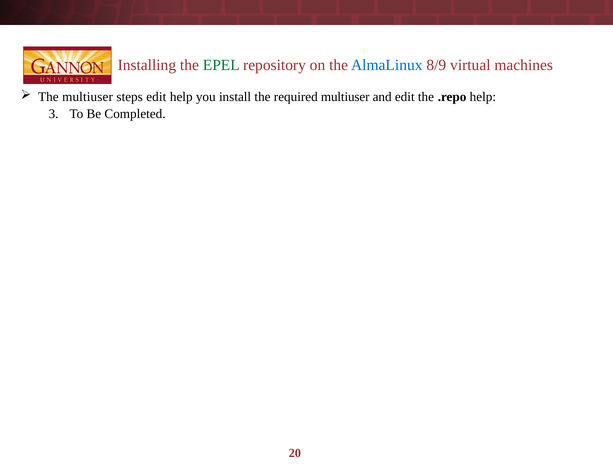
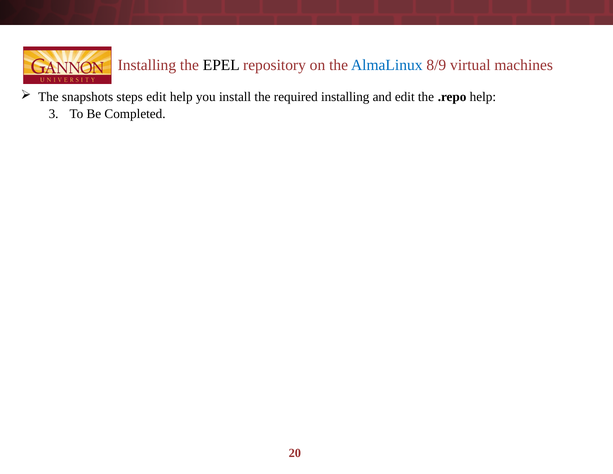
EPEL colour: green -> black
The multiuser: multiuser -> snapshots
required multiuser: multiuser -> installing
